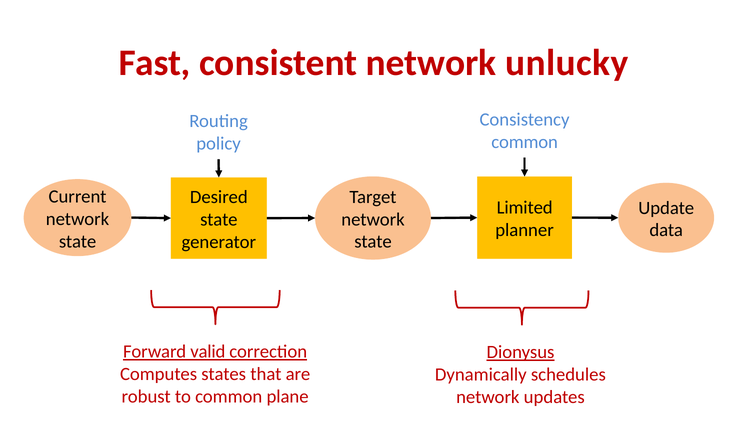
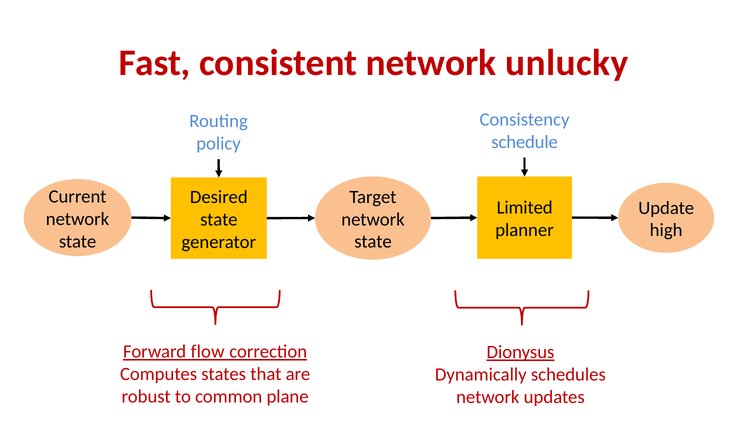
common at (525, 142): common -> schedule
data: data -> high
valid: valid -> flow
